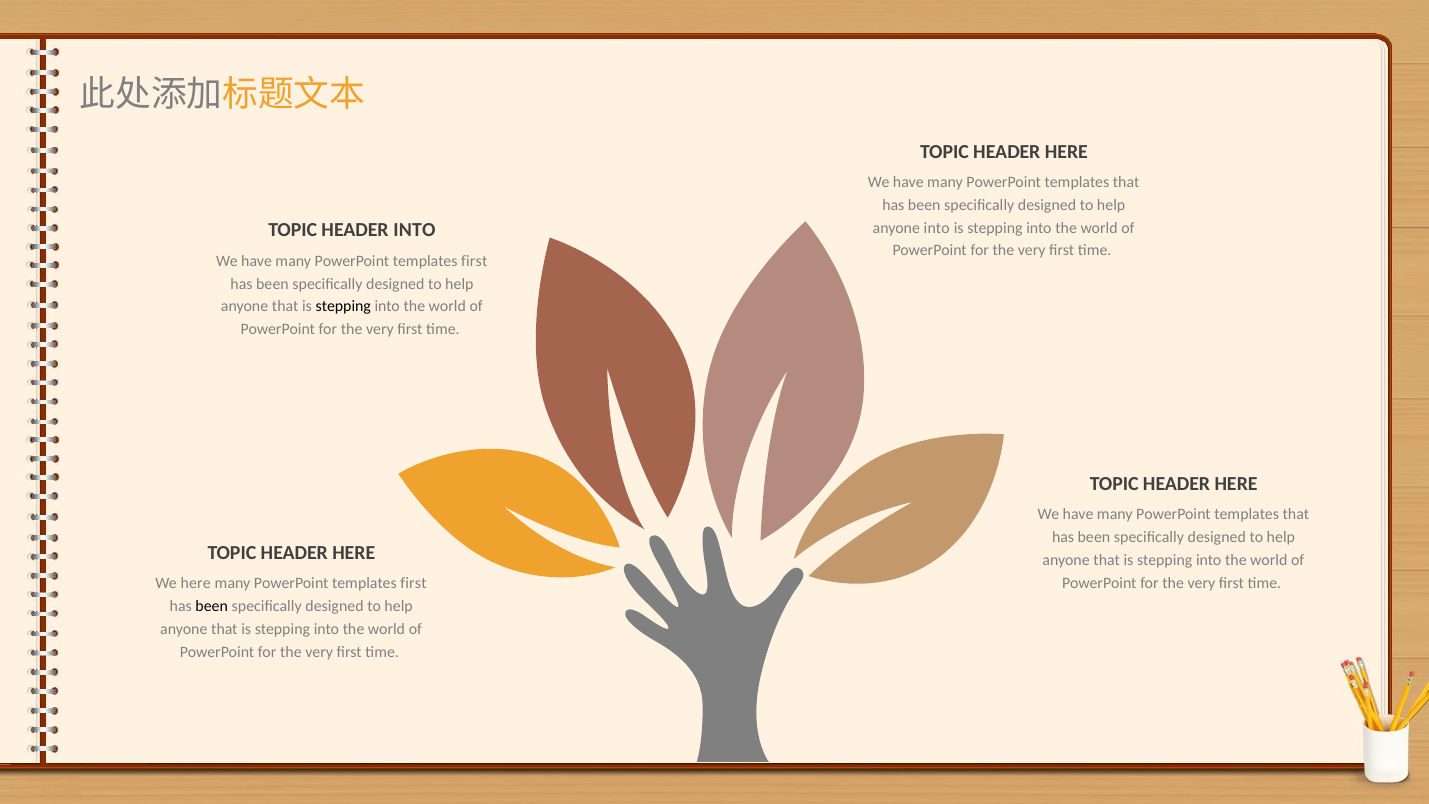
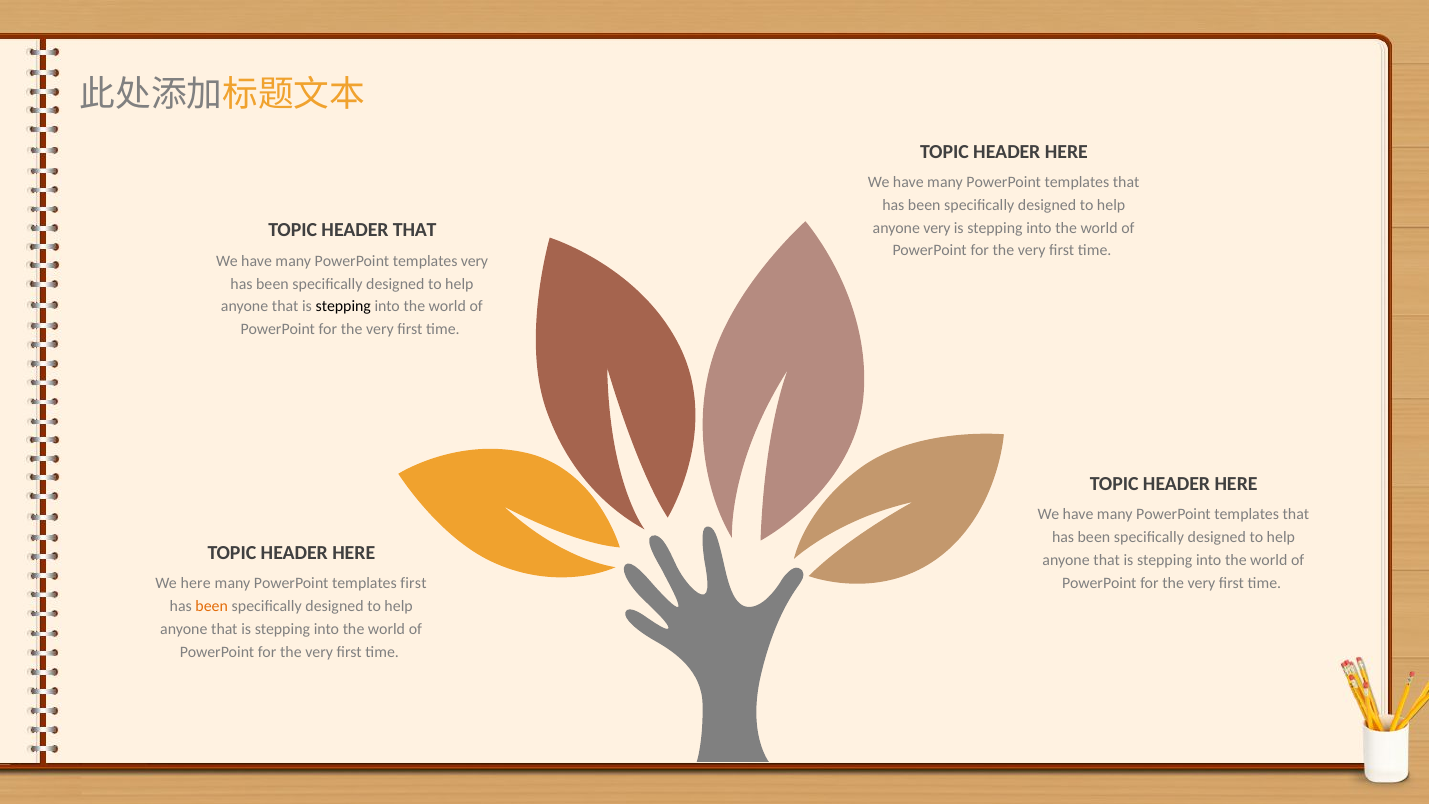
anyone into: into -> very
HEADER INTO: INTO -> THAT
first at (474, 261): first -> very
been at (212, 606) colour: black -> orange
